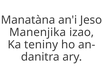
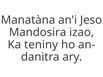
Manenjika: Manenjika -> Mandosira
